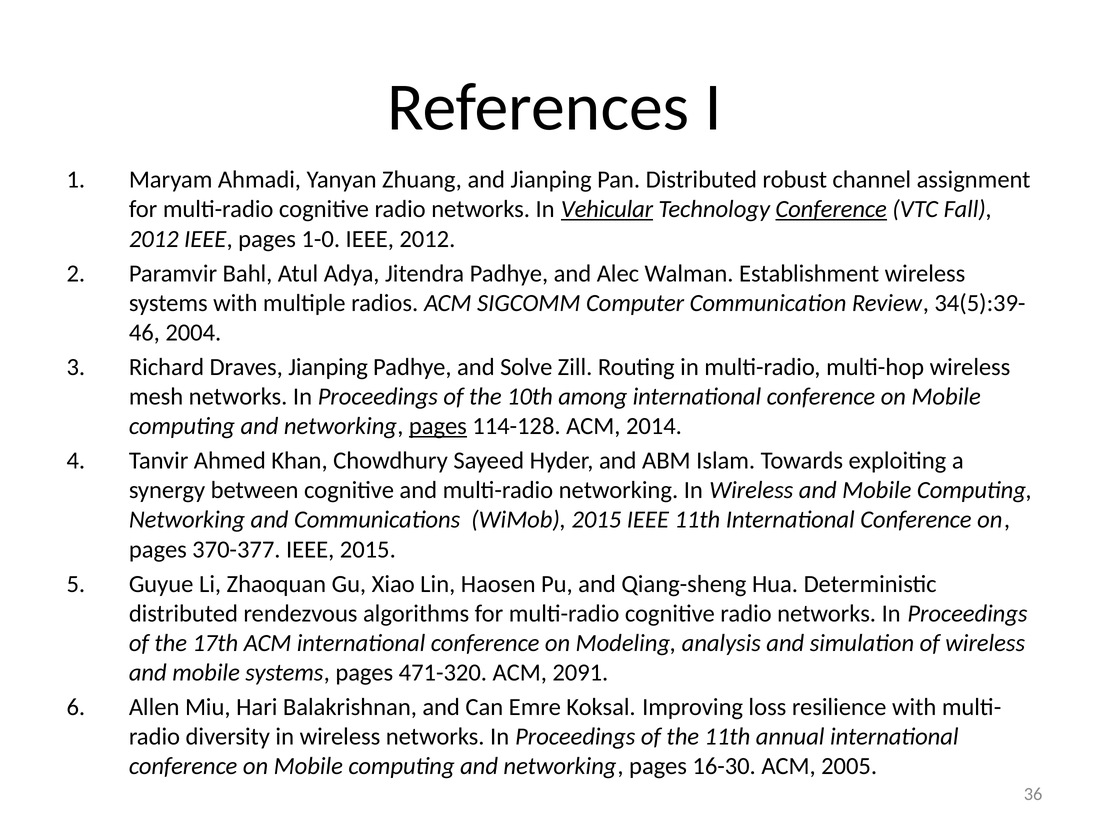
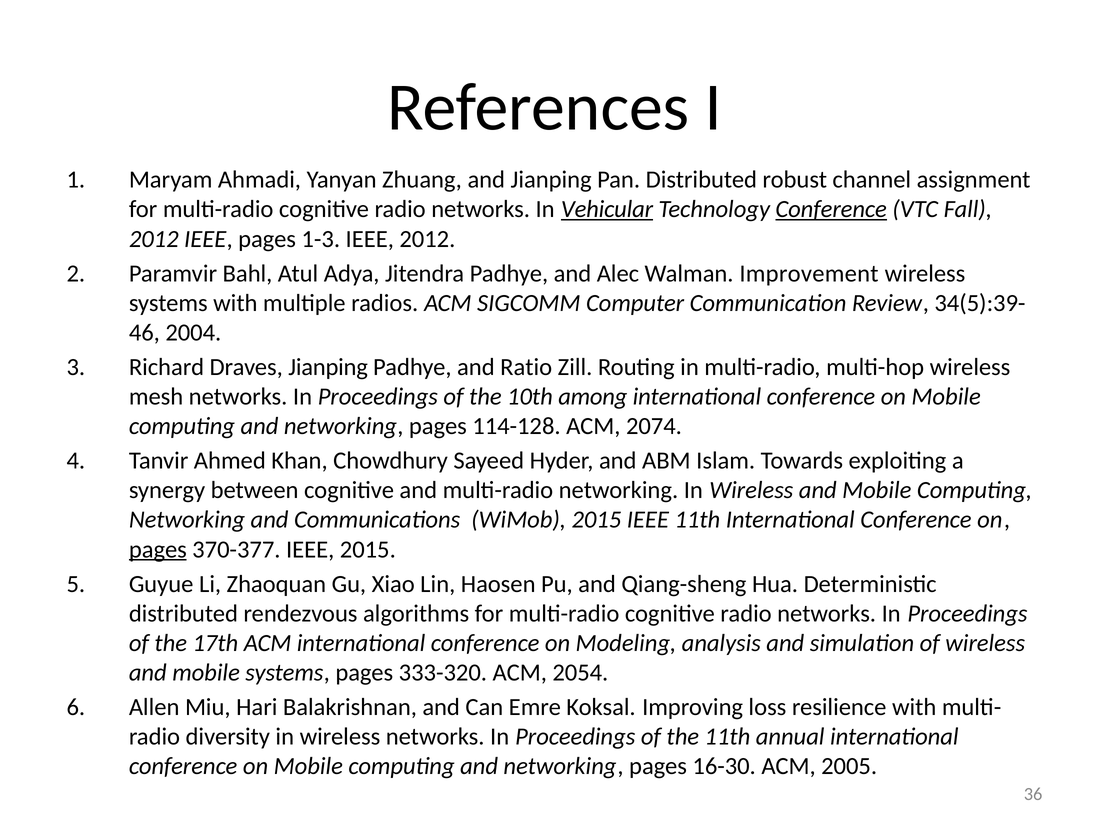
1-0: 1-0 -> 1-3
Establishment: Establishment -> Improvement
Solve: Solve -> Ratio
pages at (438, 426) underline: present -> none
2014: 2014 -> 2074
pages at (158, 549) underline: none -> present
471-320: 471-320 -> 333-320
2091: 2091 -> 2054
